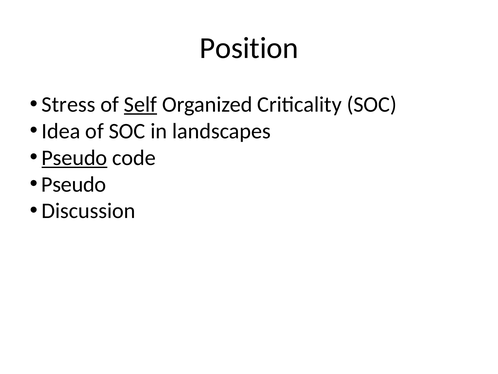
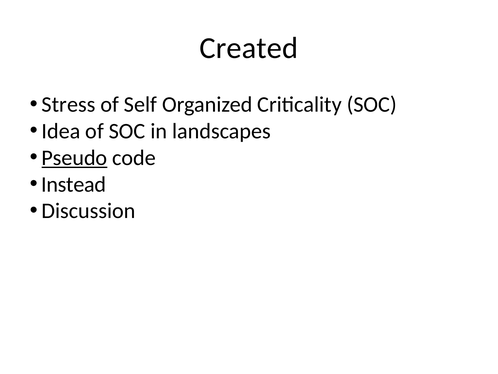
Position: Position -> Created
Self underline: present -> none
Pseudo at (74, 184): Pseudo -> Instead
